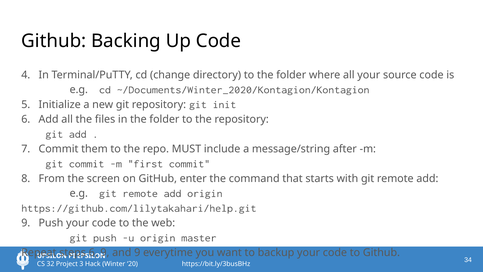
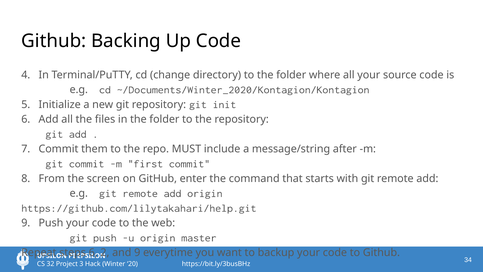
9 at (105, 252): 9 -> 2
